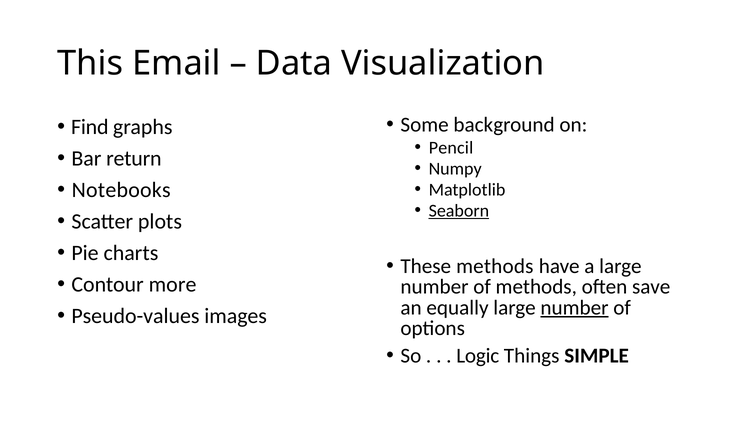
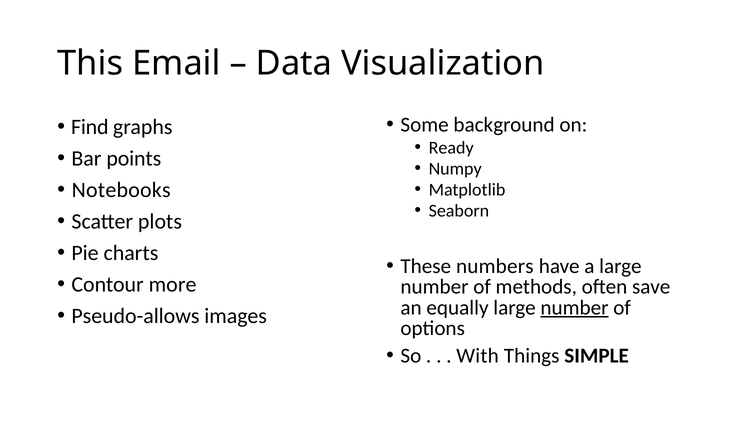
Pencil: Pencil -> Ready
return: return -> points
Seaborn underline: present -> none
These methods: methods -> numbers
Pseudo-values: Pseudo-values -> Pseudo-allows
Logic: Logic -> With
